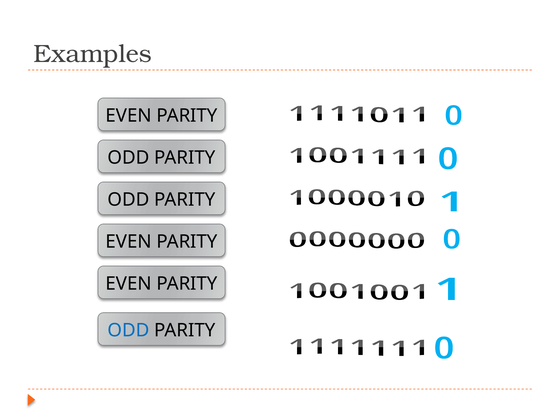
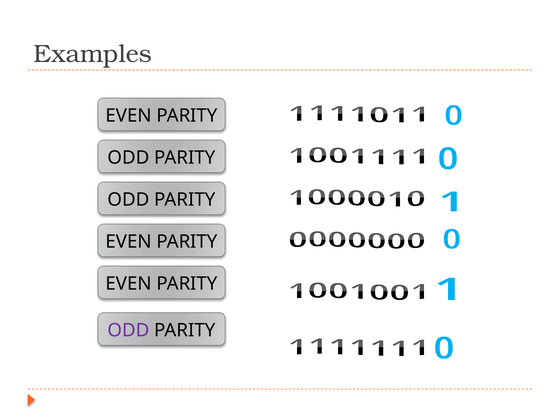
ODD at (129, 330) colour: blue -> purple
